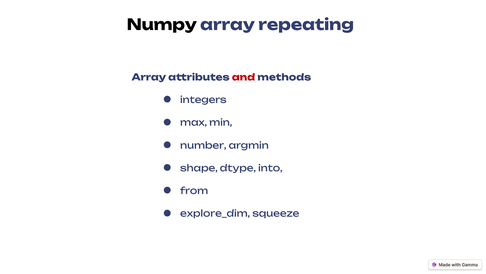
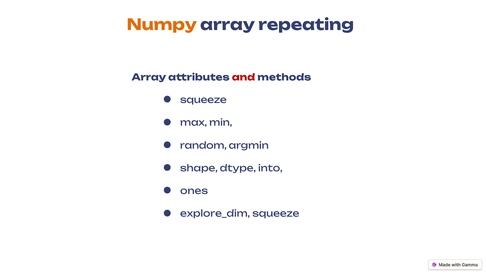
Numpy colour: black -> orange
integers at (203, 100): integers -> squeeze
number: number -> random
from: from -> ones
